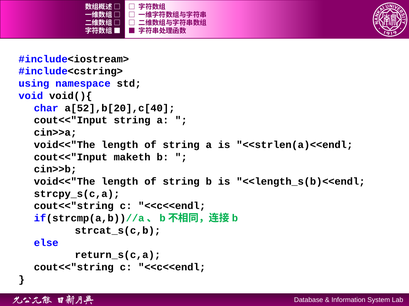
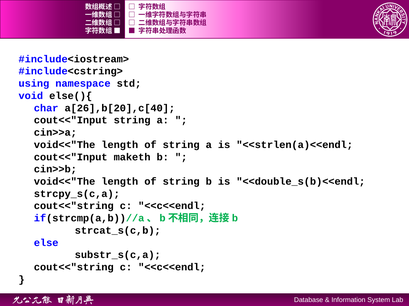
void(){: void(){ -> else(){
a[52],b[20],c[40: a[52],b[20],c[40 -> a[26],b[20],c[40
<<length_s(b)<<endl: <<length_s(b)<<endl -> <<double_s(b)<<endl
return_s(c,a: return_s(c,a -> substr_s(c,a
